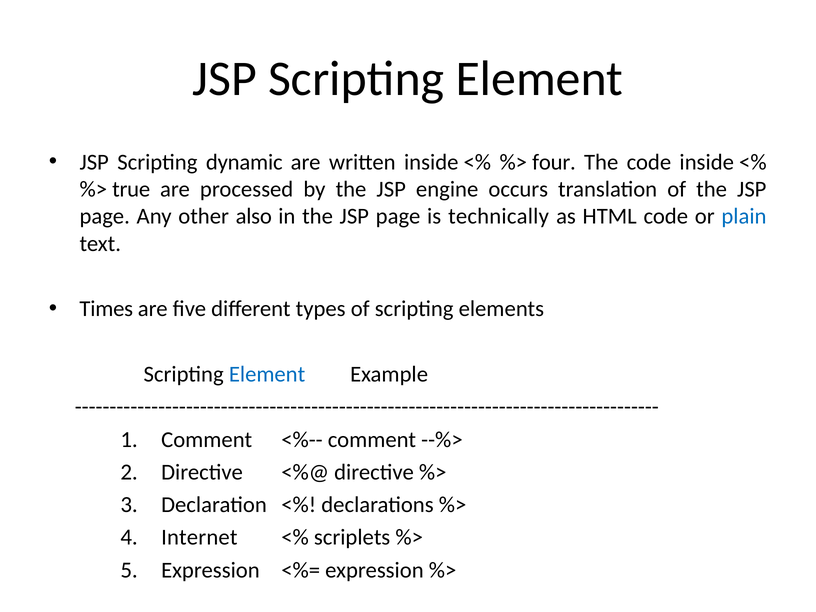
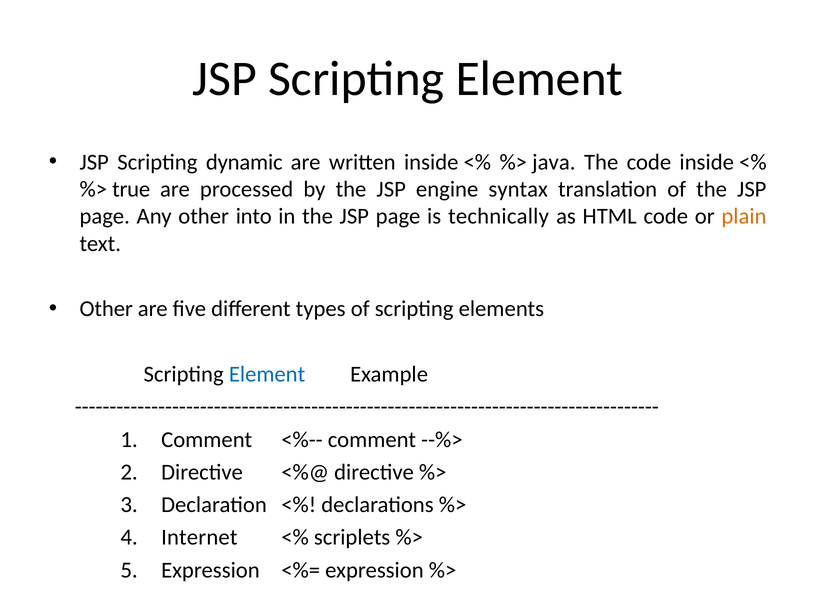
four: four -> java
occurs: occurs -> syntax
also: also -> into
plain colour: blue -> orange
Times at (106, 309): Times -> Other
